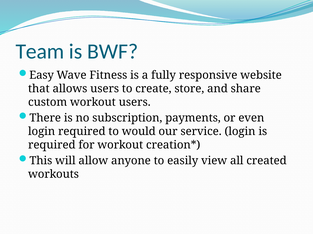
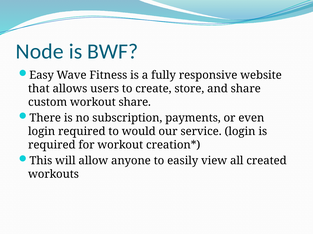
Team: Team -> Node
workout users: users -> share
